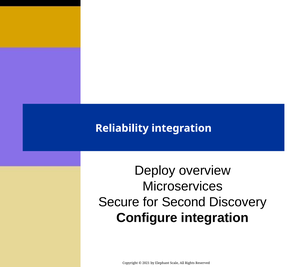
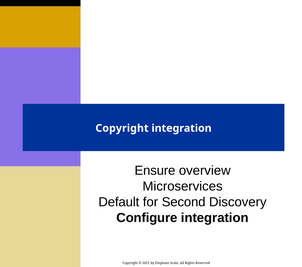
Reliability at (122, 128): Reliability -> Copyright
Deploy: Deploy -> Ensure
Secure: Secure -> Default
